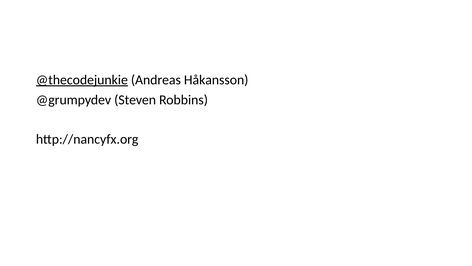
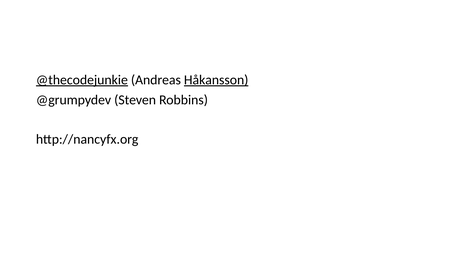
Håkansson underline: none -> present
